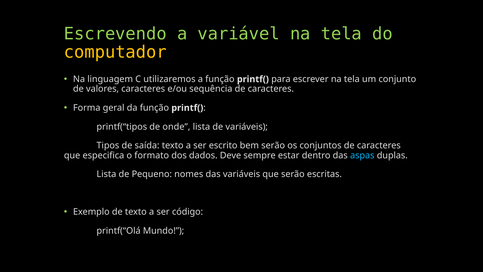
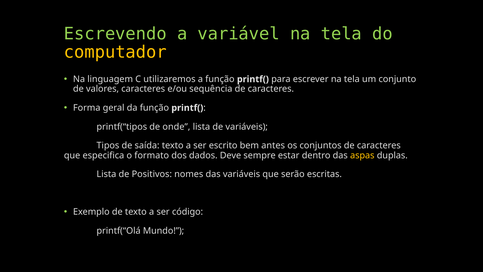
bem serão: serão -> antes
aspas colour: light blue -> yellow
Pequeno: Pequeno -> Positivos
